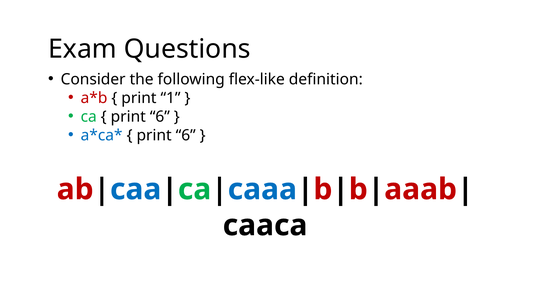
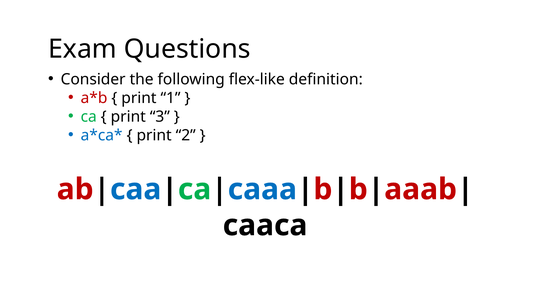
6 at (160, 117): 6 -> 3
6 at (186, 135): 6 -> 2
